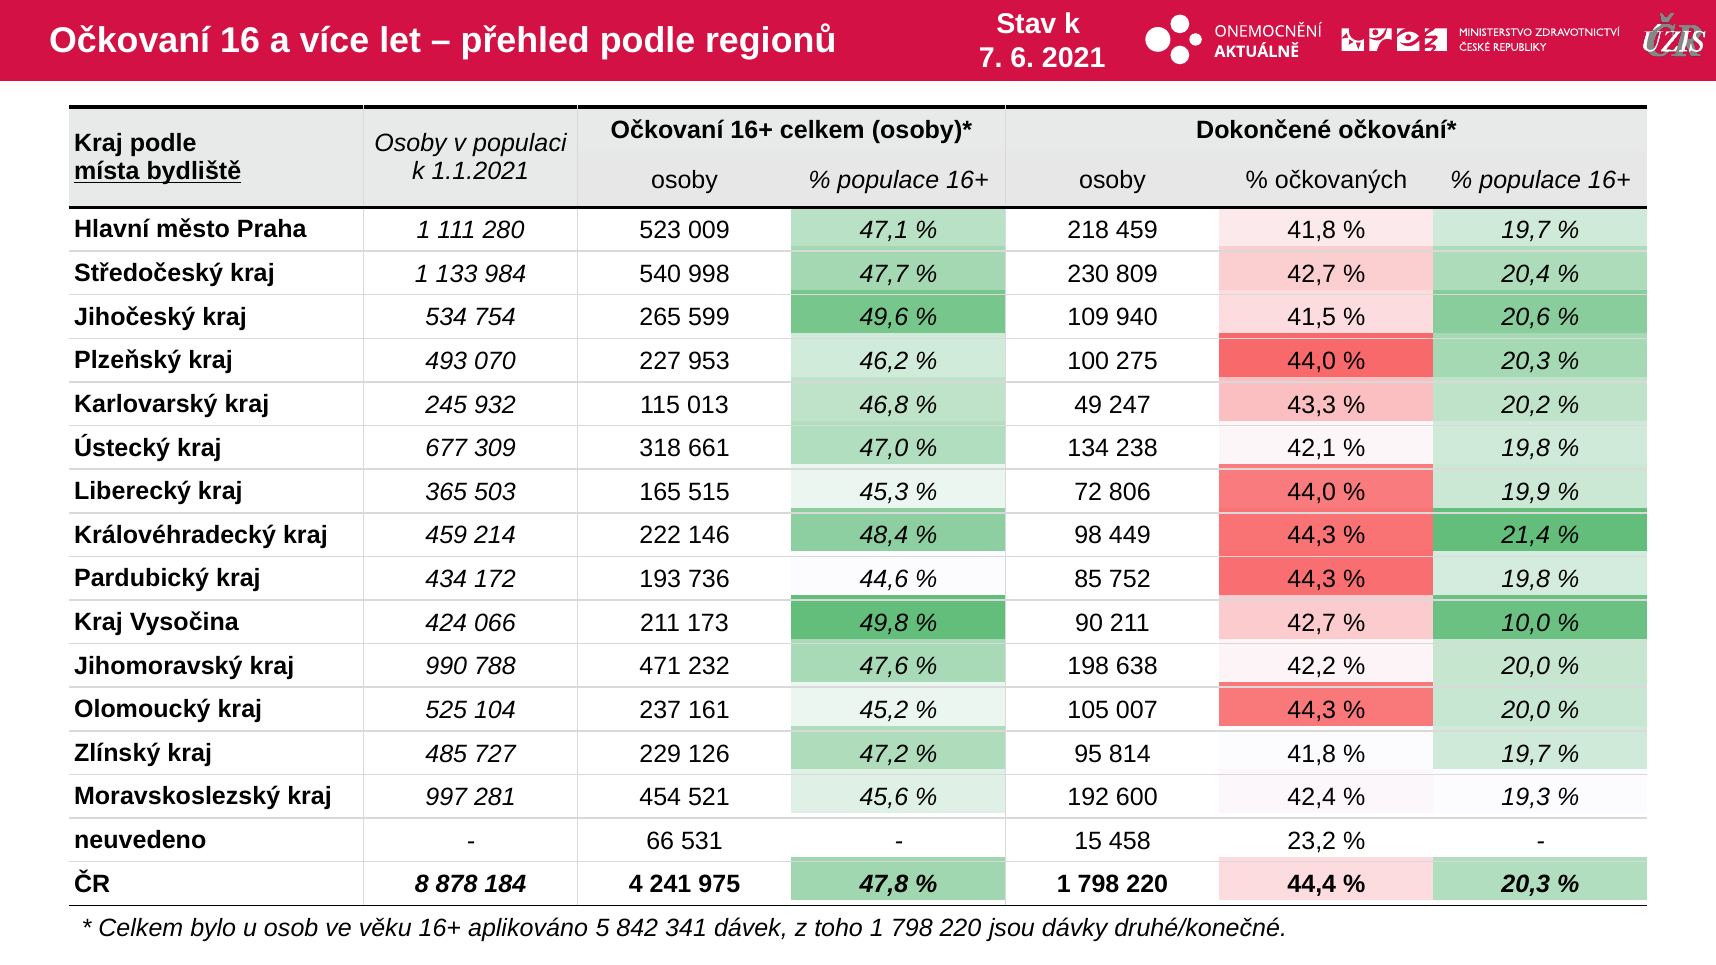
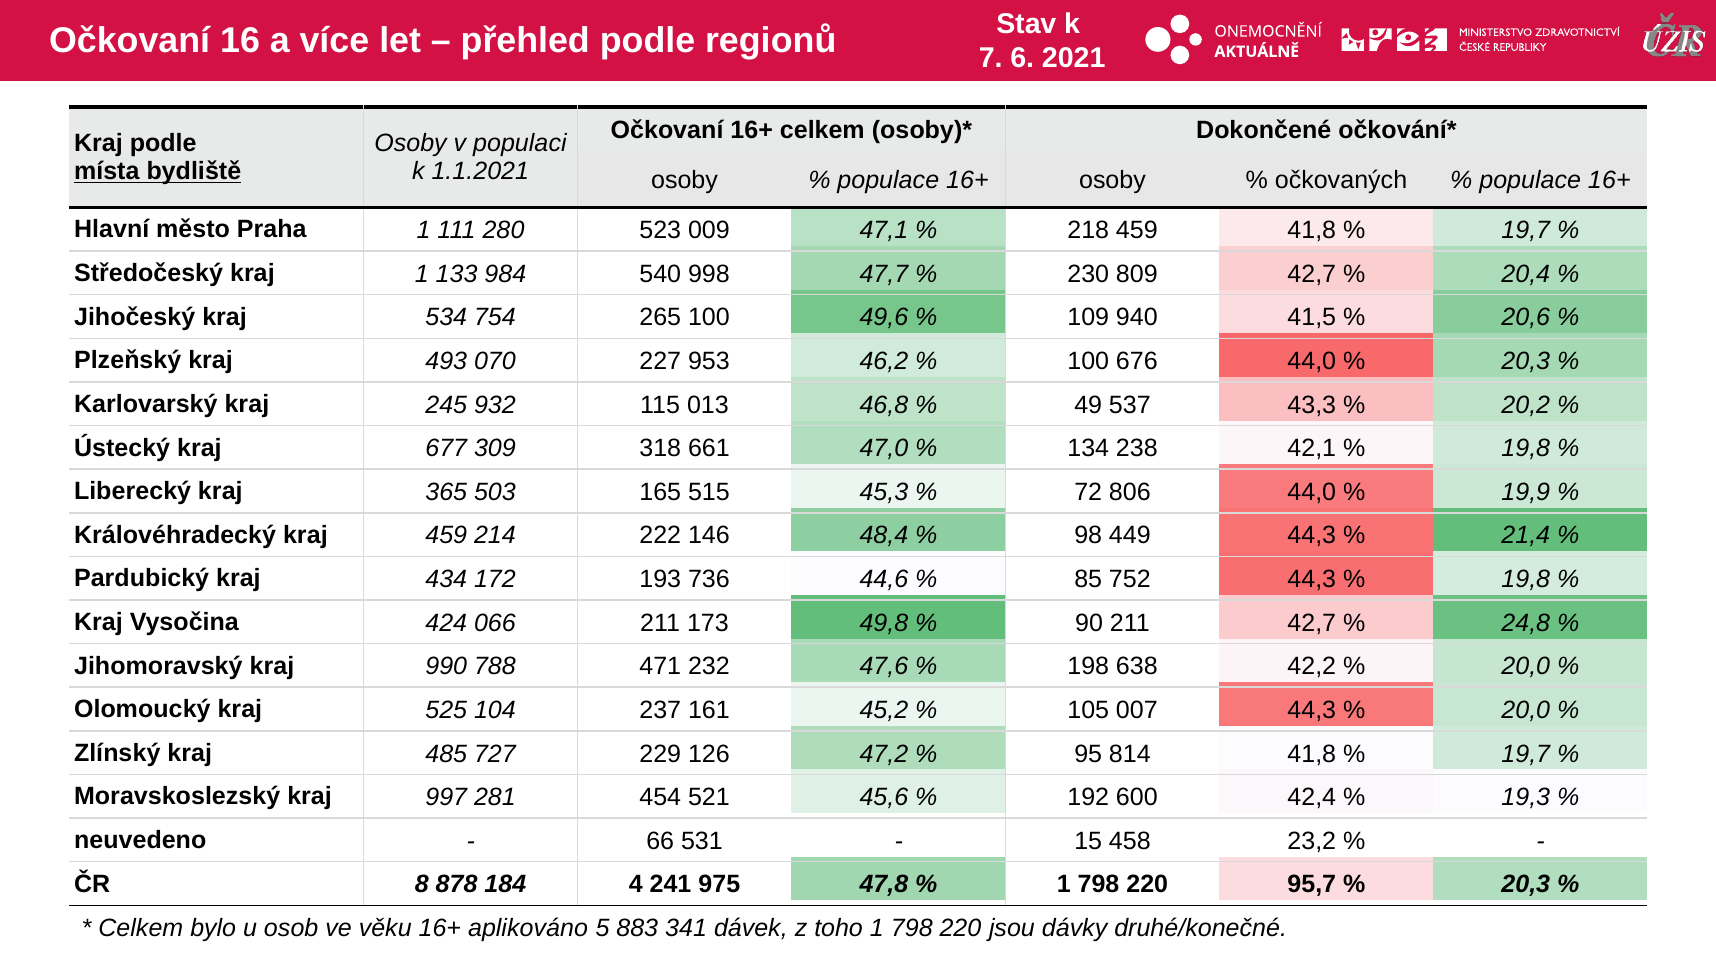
265 599: 599 -> 100
275: 275 -> 676
247: 247 -> 537
10,0: 10,0 -> 24,8
44,4: 44,4 -> 95,7
842: 842 -> 883
